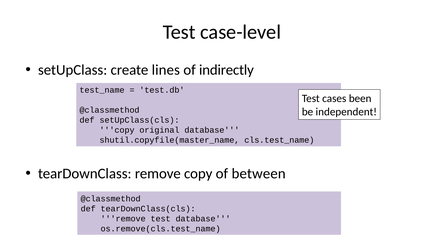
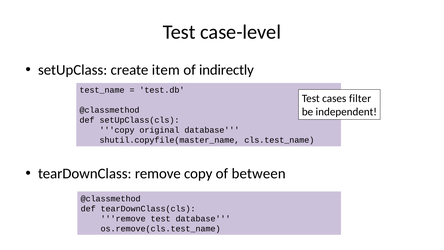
lines: lines -> item
been: been -> filter
